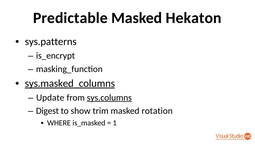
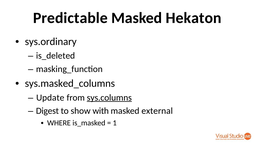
sys.patterns: sys.patterns -> sys.ordinary
is_encrypt: is_encrypt -> is_deleted
sys.masked_columns underline: present -> none
trim: trim -> with
rotation: rotation -> external
